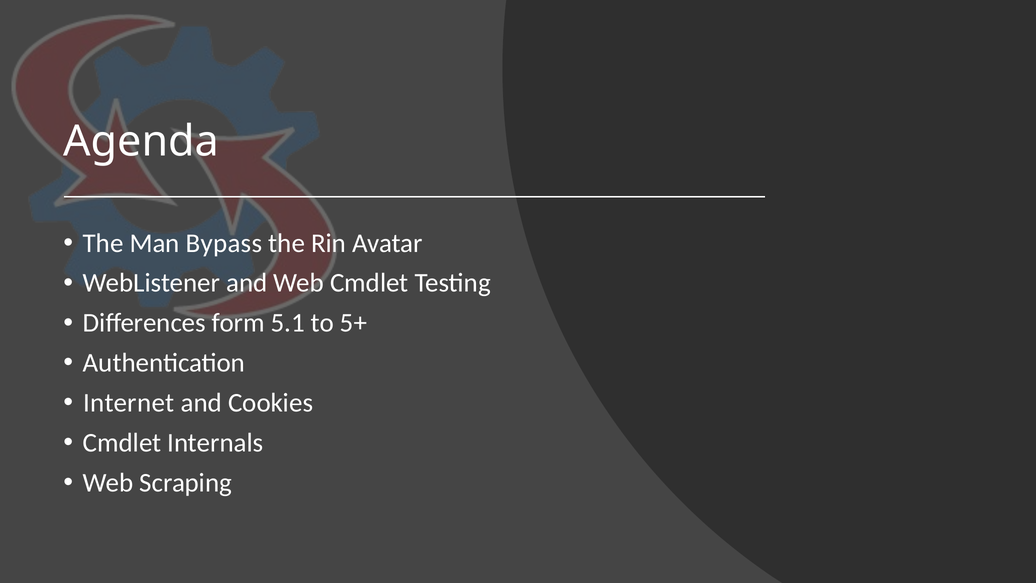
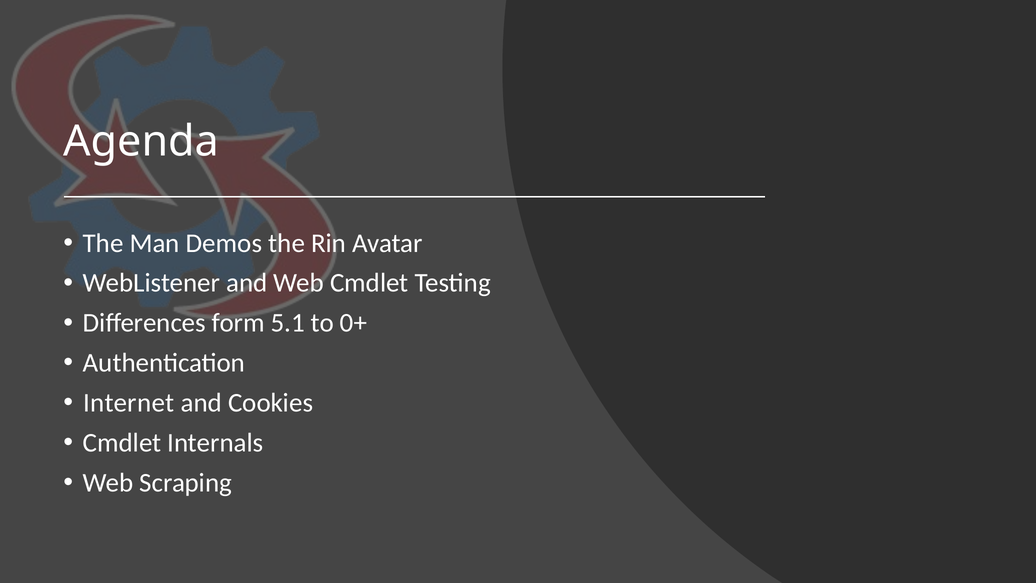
Bypass: Bypass -> Demos
5+: 5+ -> 0+
